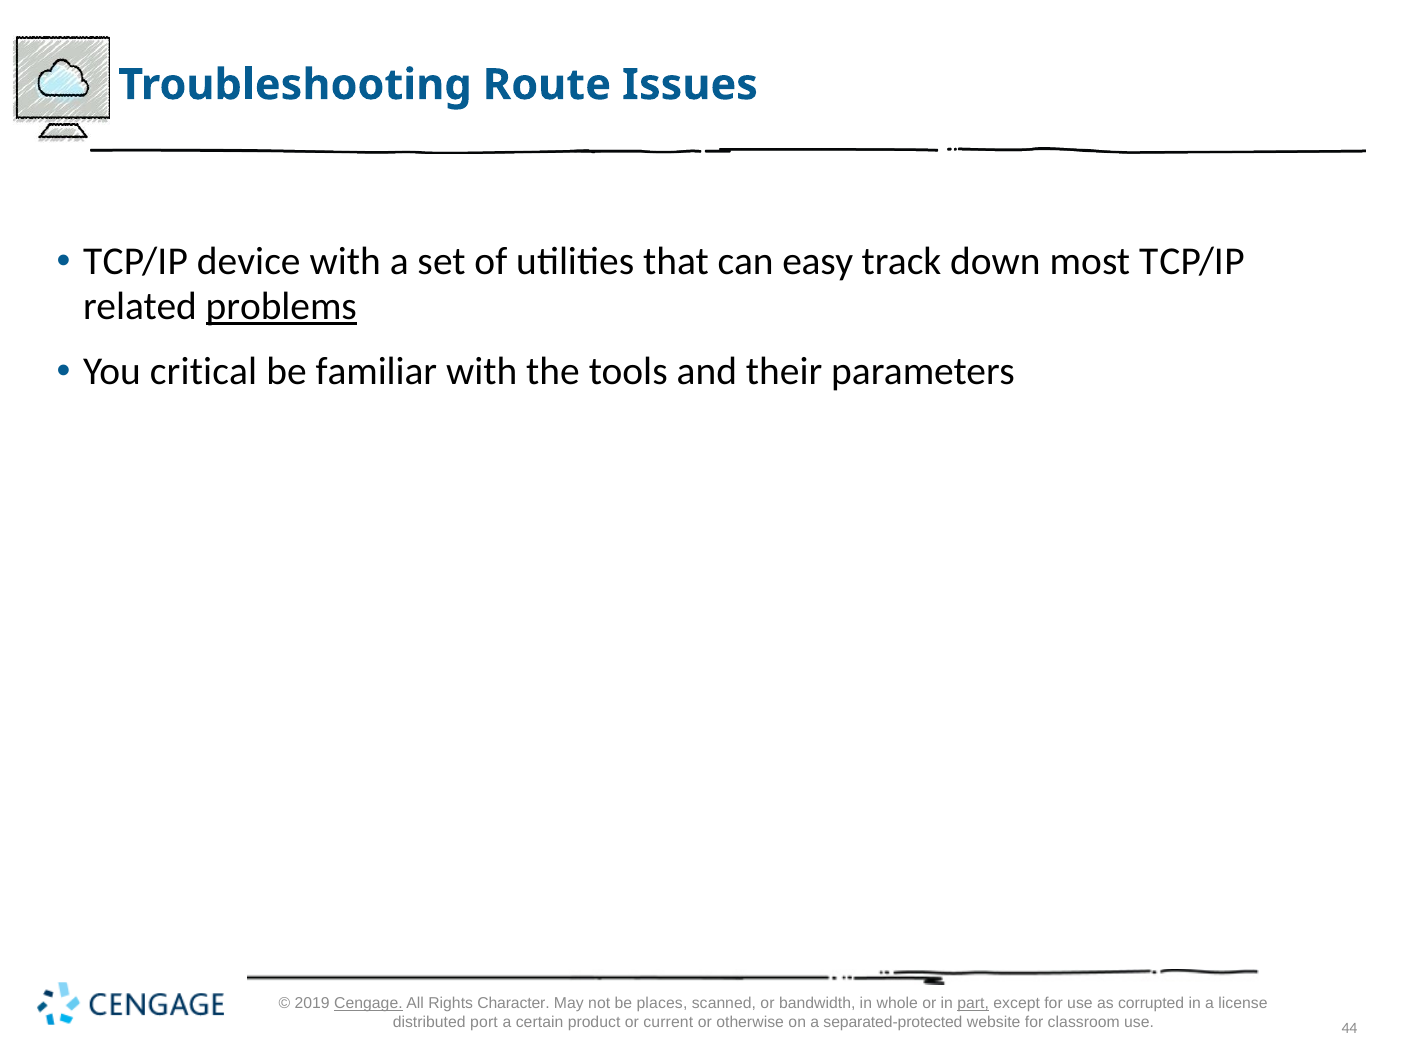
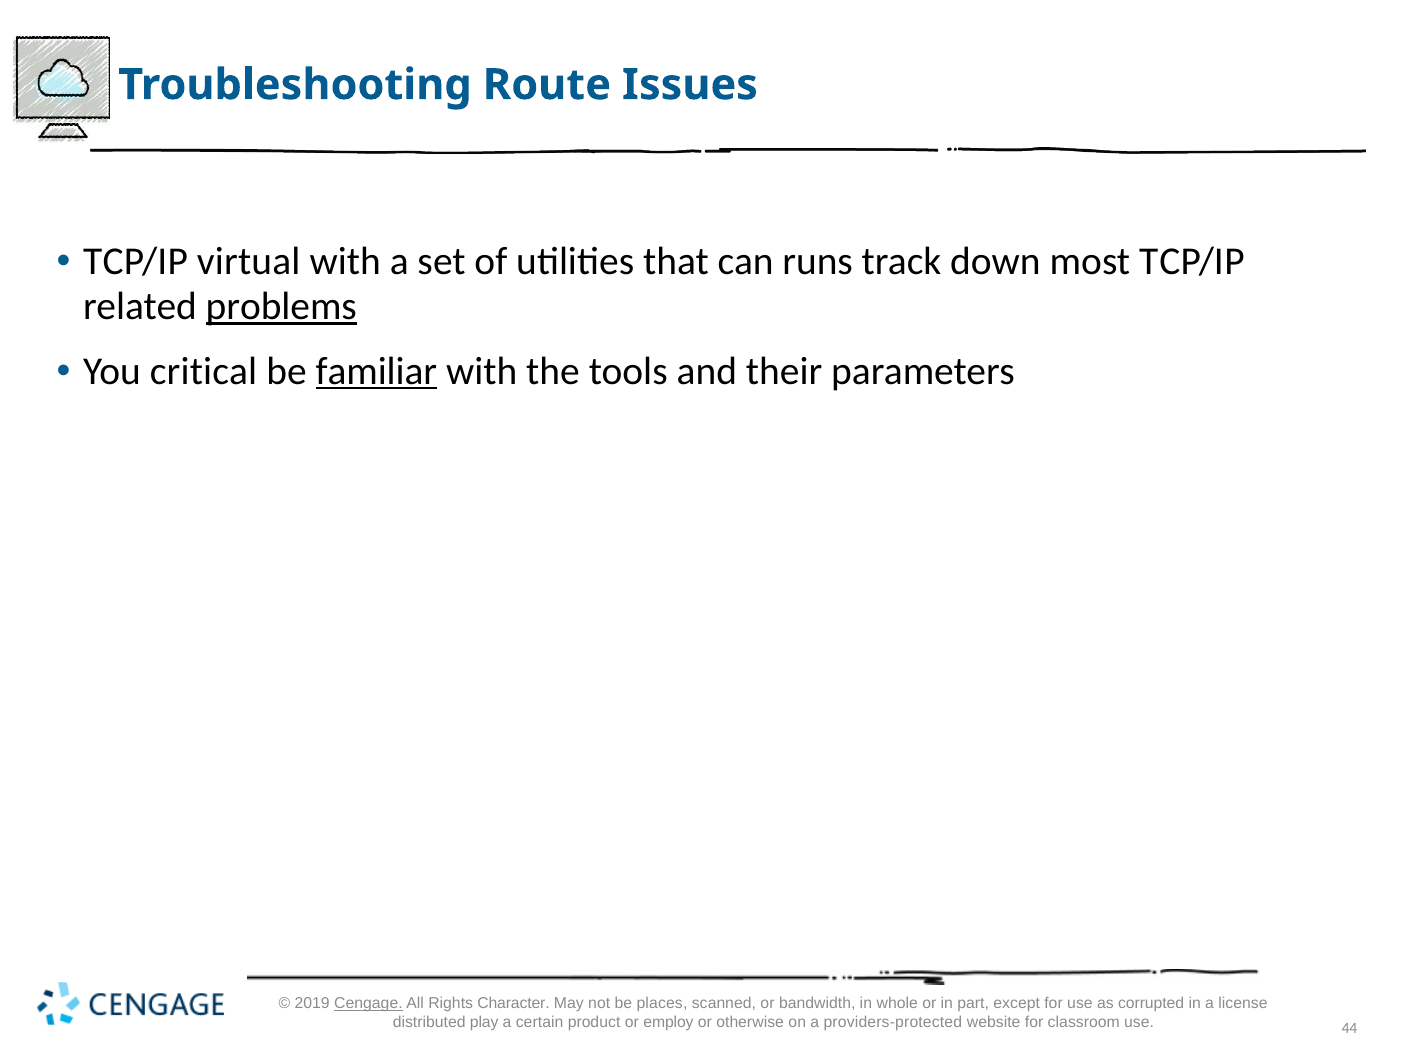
device: device -> virtual
easy: easy -> runs
familiar underline: none -> present
part underline: present -> none
port: port -> play
current: current -> employ
separated-protected: separated-protected -> providers-protected
